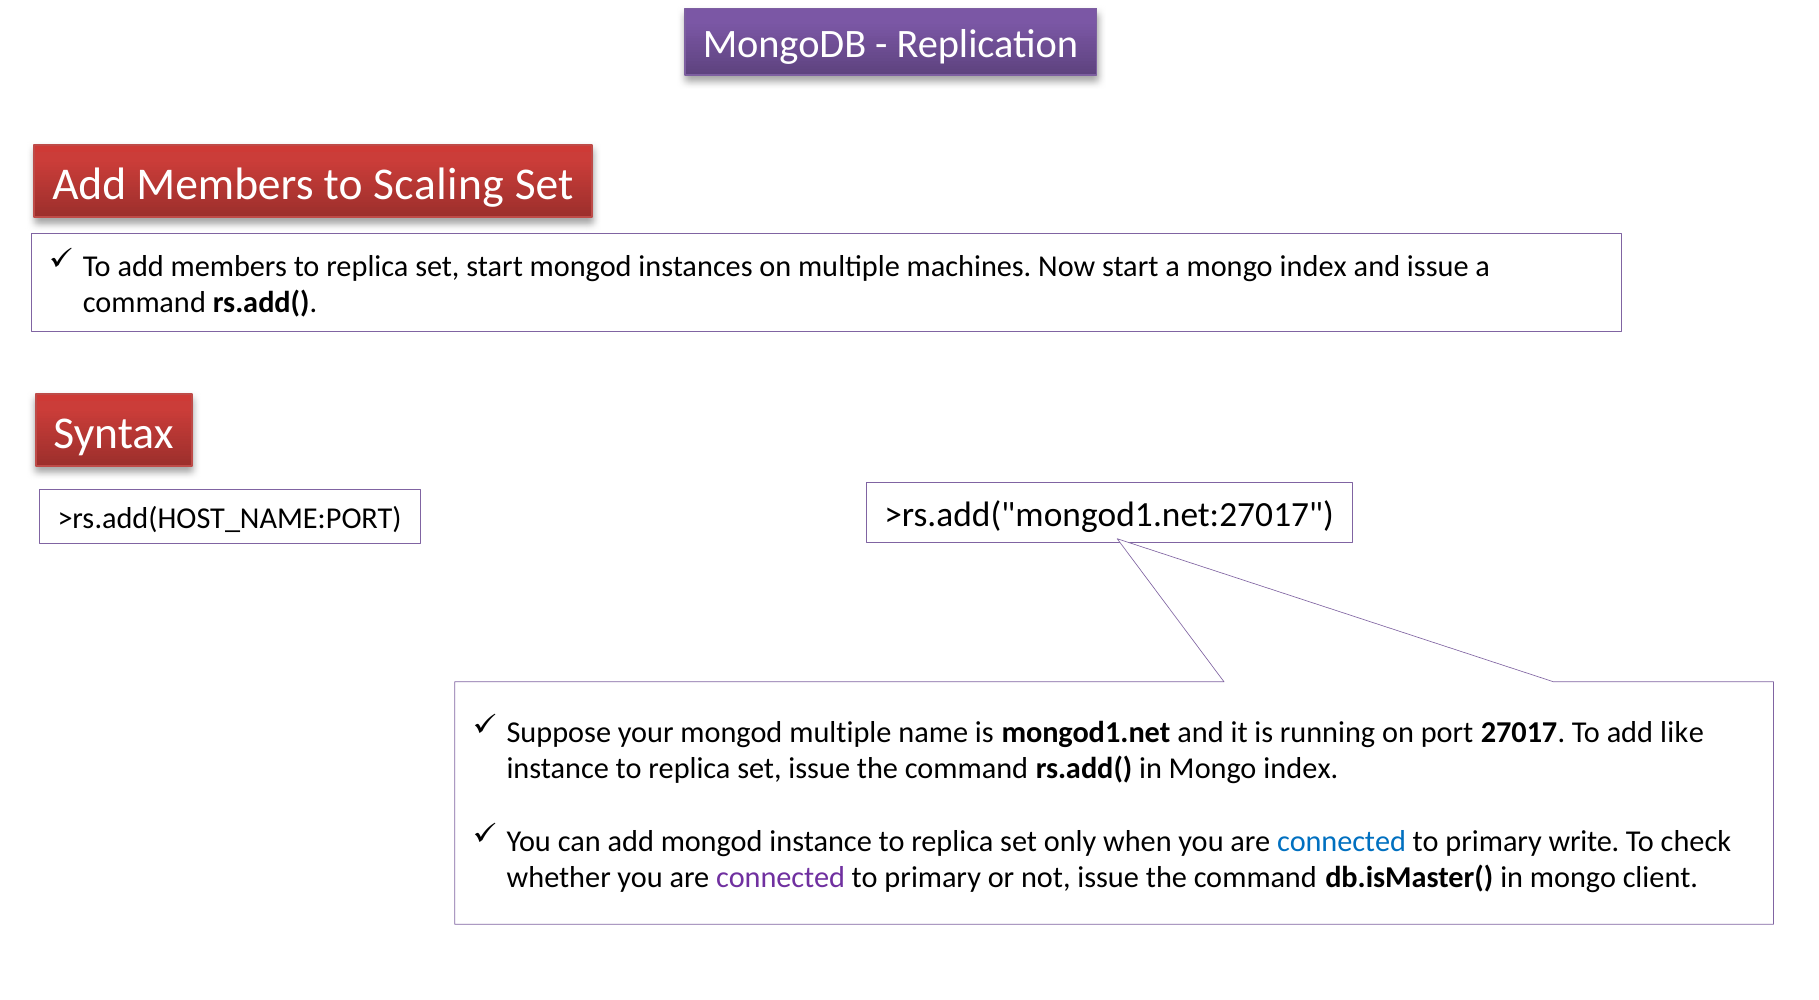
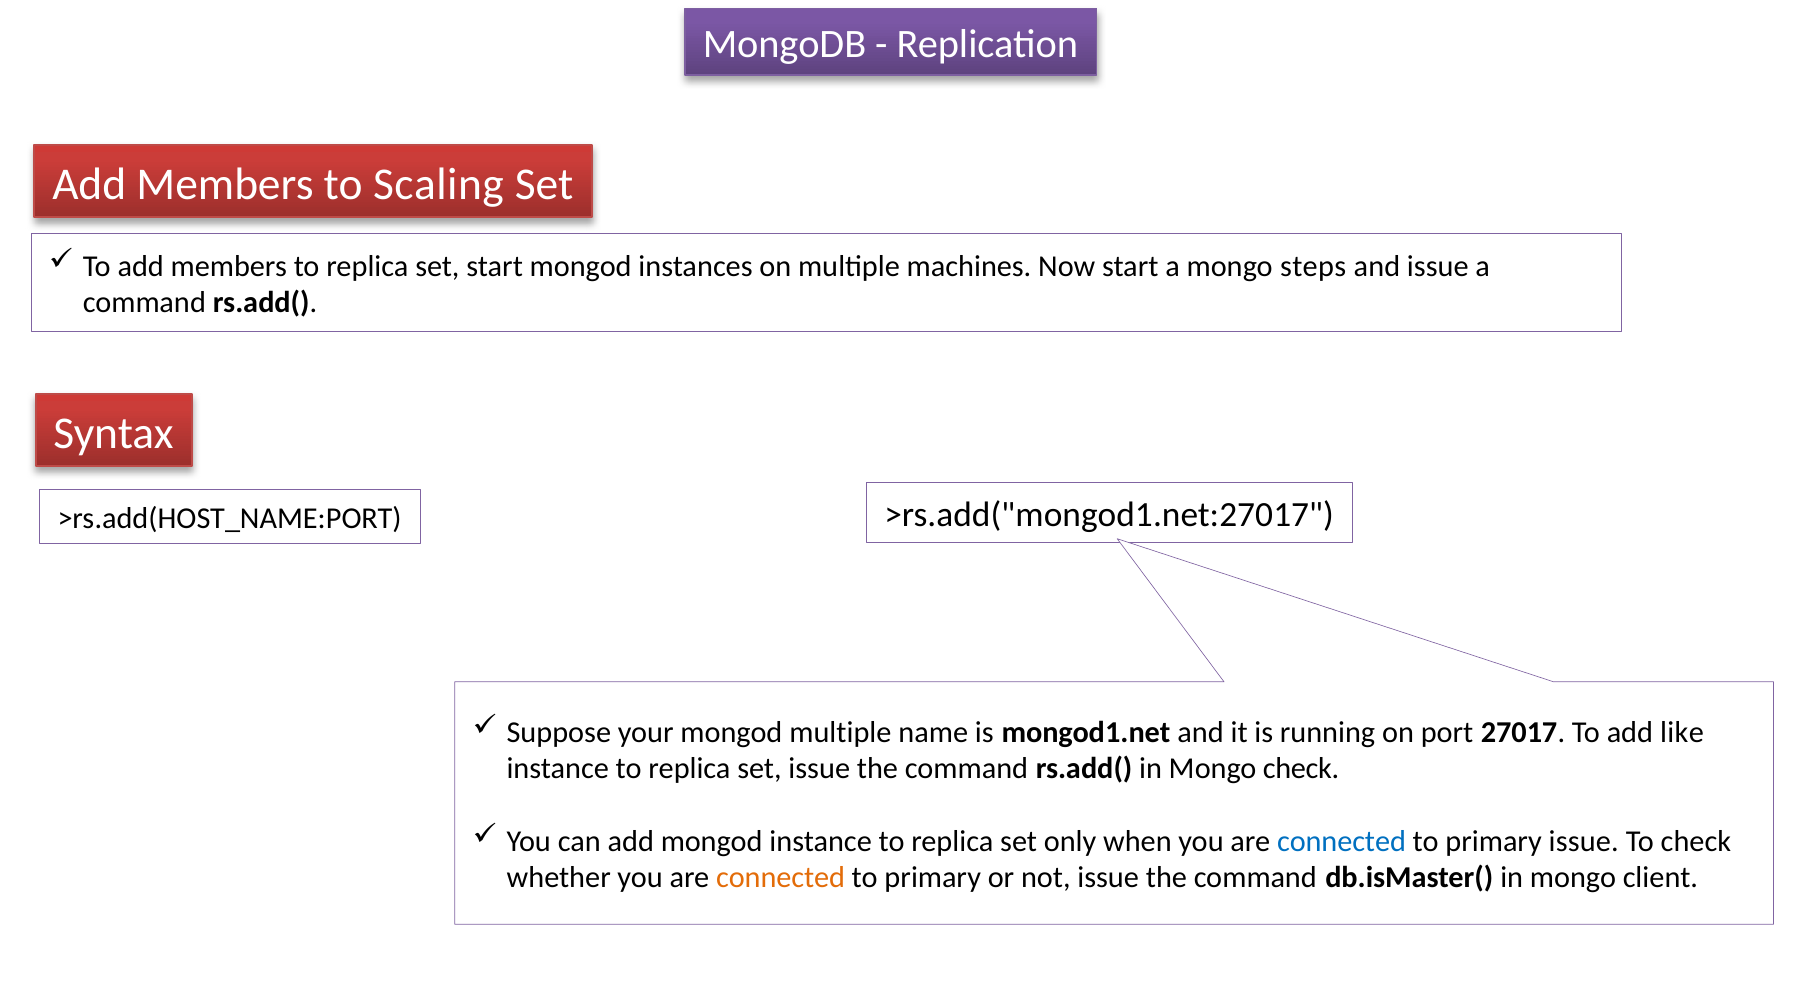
a mongo index: index -> steps
in Mongo index: index -> check
primary write: write -> issue
connected at (781, 878) colour: purple -> orange
